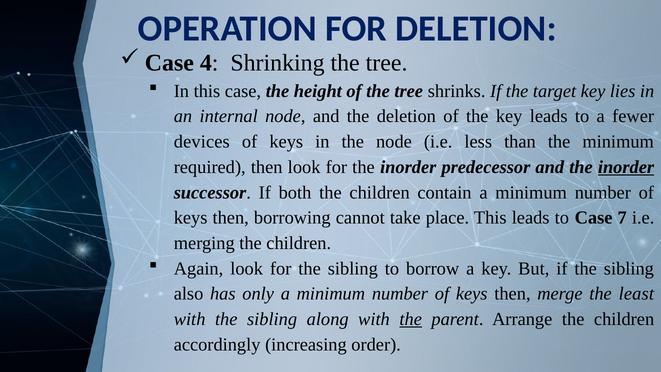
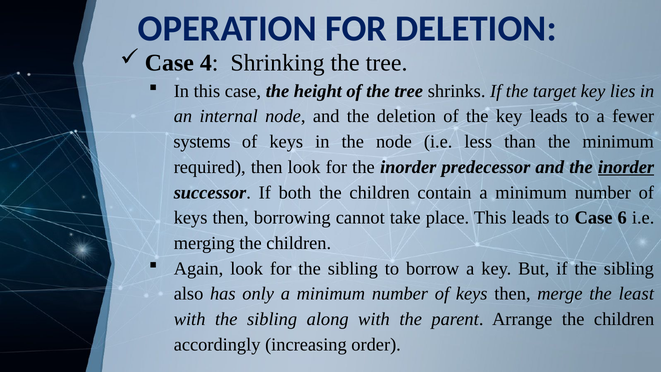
devices: devices -> systems
7: 7 -> 6
the at (411, 319) underline: present -> none
